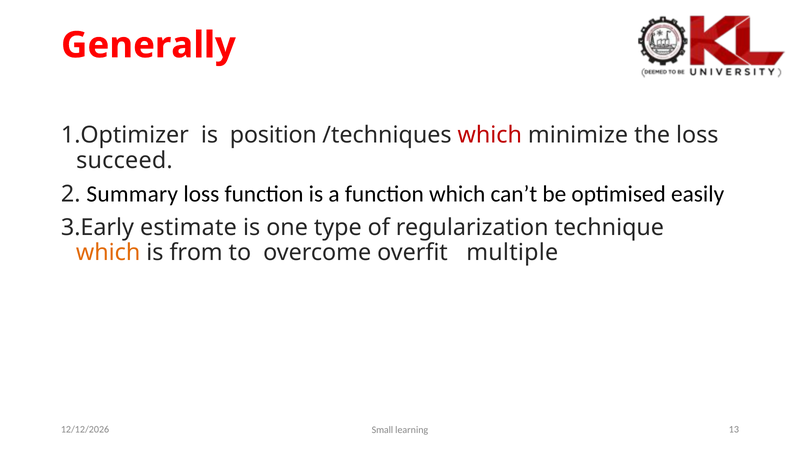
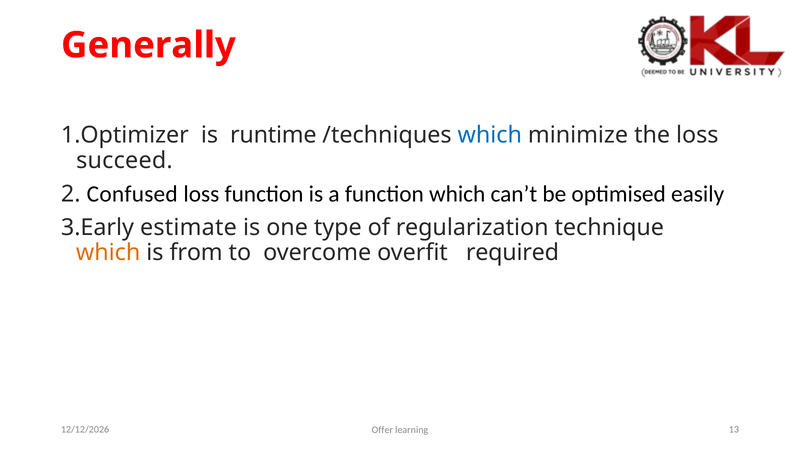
position: position -> runtime
which at (490, 135) colour: red -> blue
Summary: Summary -> Confused
multiple: multiple -> required
Small: Small -> Offer
